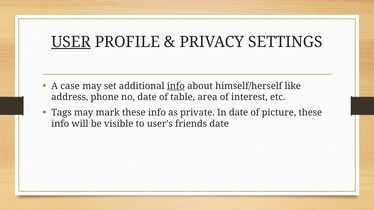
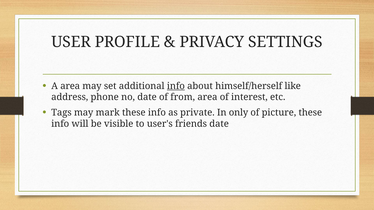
USER underline: present -> none
A case: case -> area
table: table -> from
In date: date -> only
